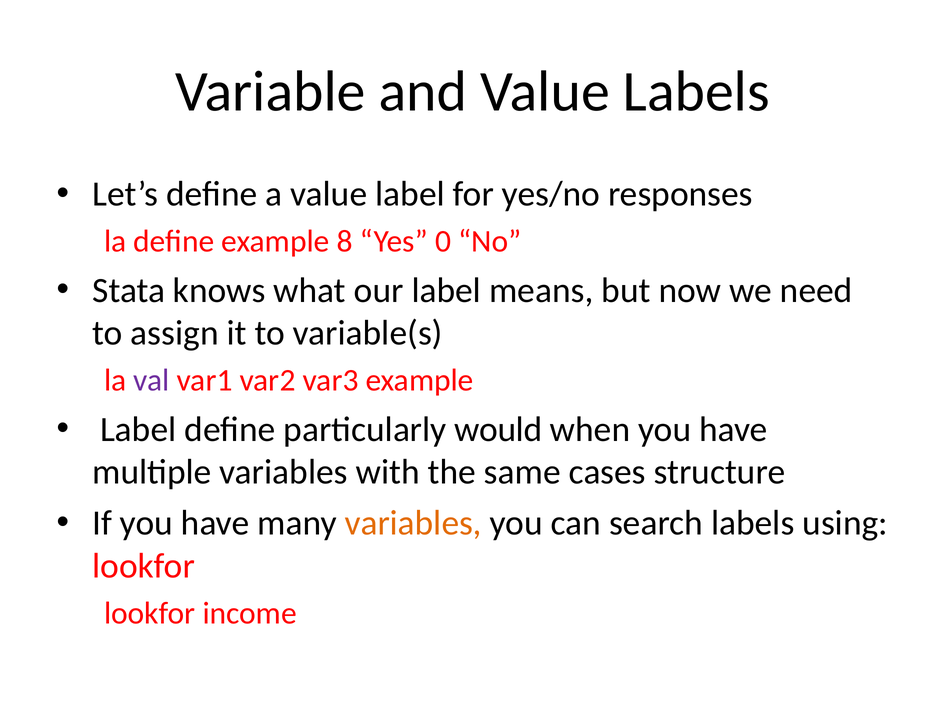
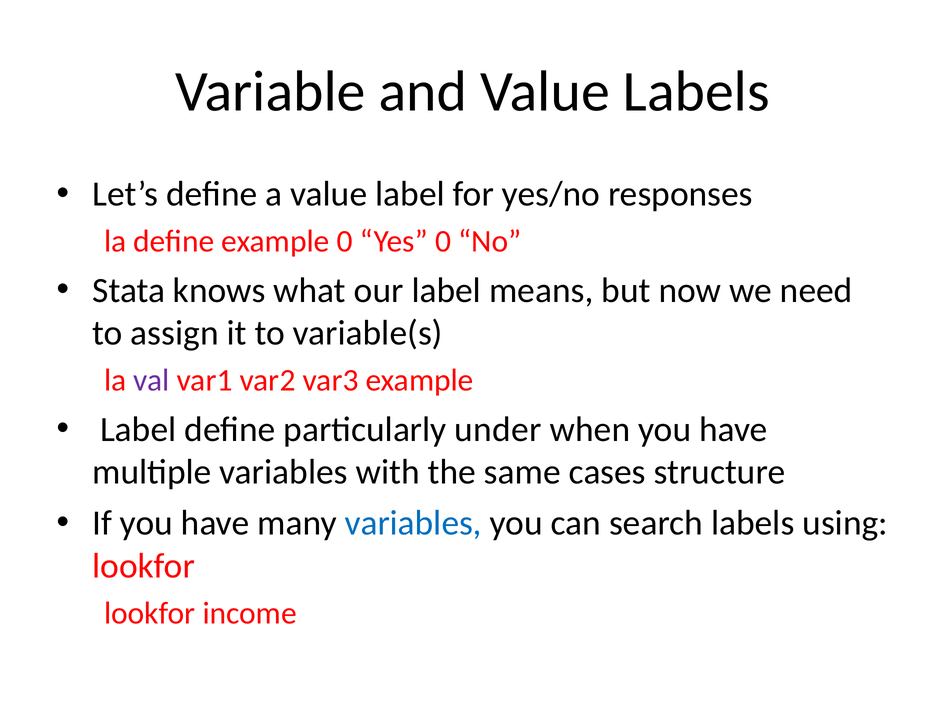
example 8: 8 -> 0
would: would -> under
variables at (413, 523) colour: orange -> blue
